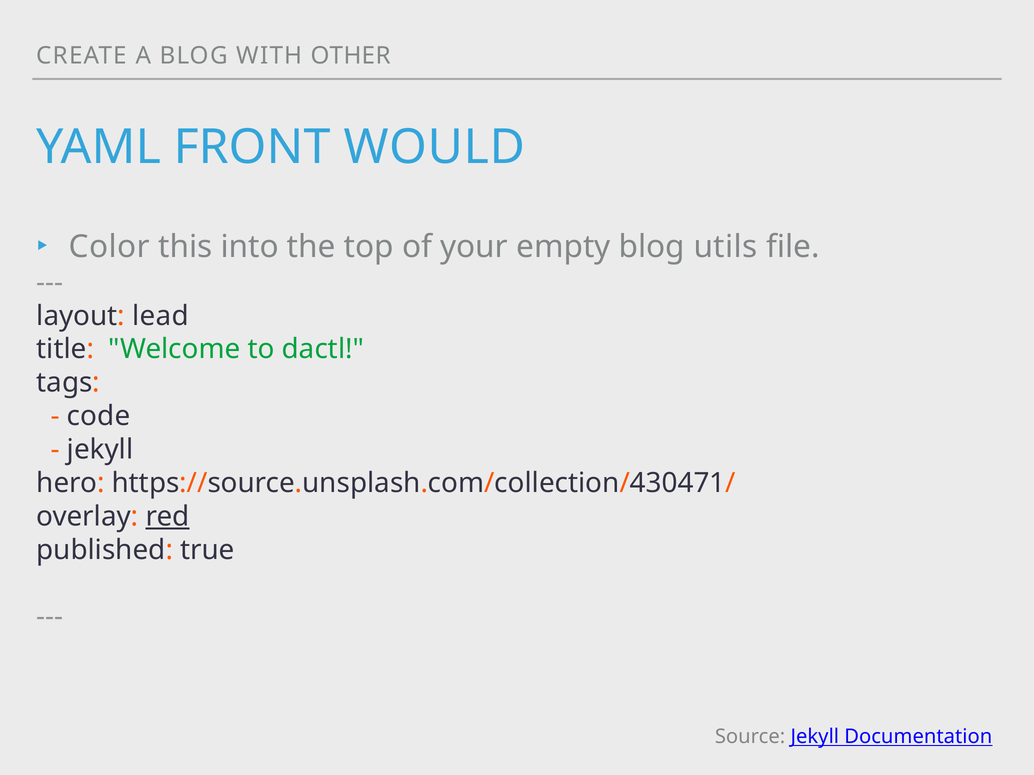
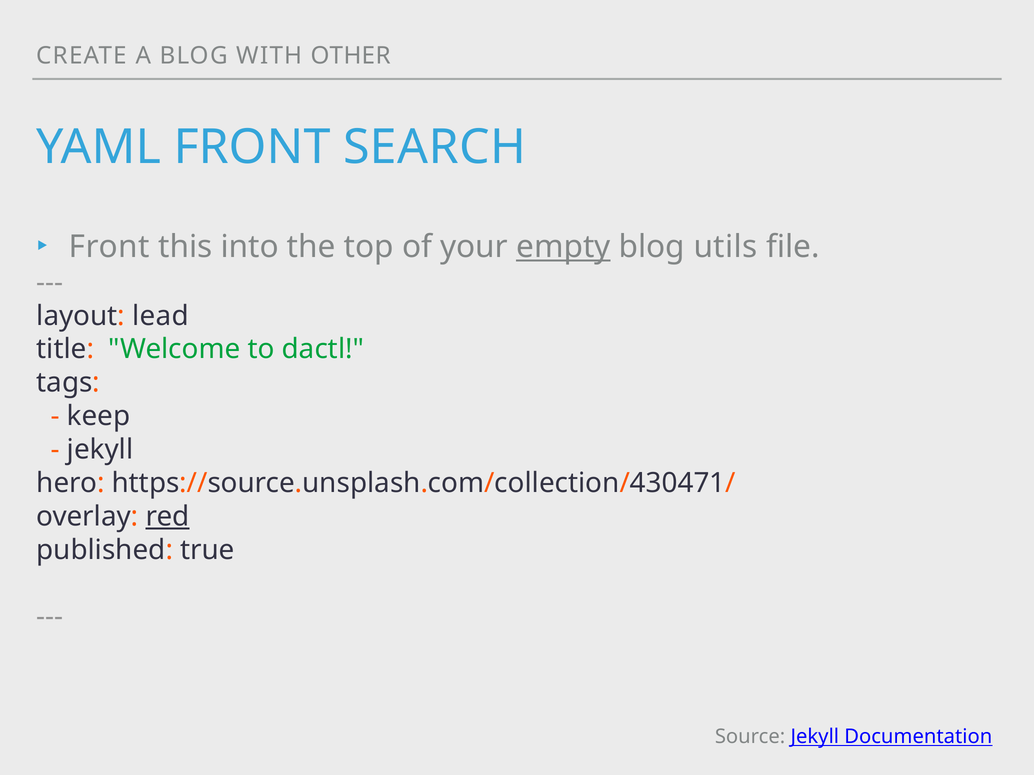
WOULD: WOULD -> SEARCH
Color at (109, 247): Color -> Front
empty underline: none -> present
code: code -> keep
